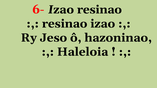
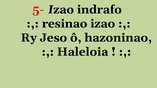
6-: 6- -> 5-
Izao resinao: resinao -> indrafo
